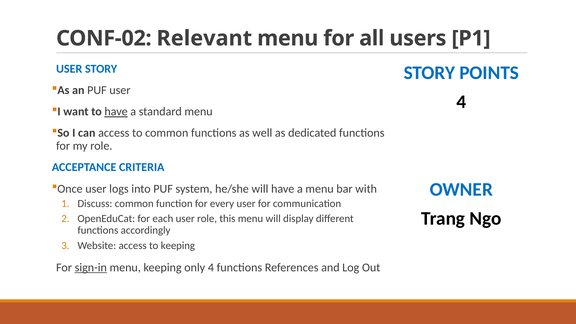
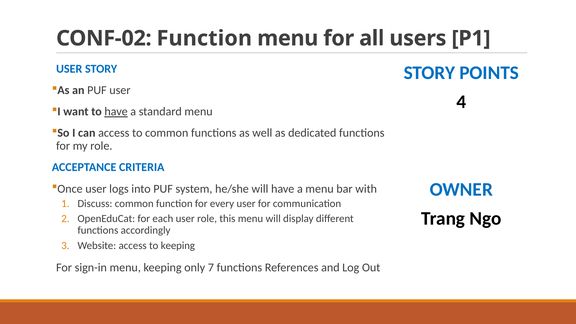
CONF-02 Relevant: Relevant -> Function
sign-in underline: present -> none
only 4: 4 -> 7
